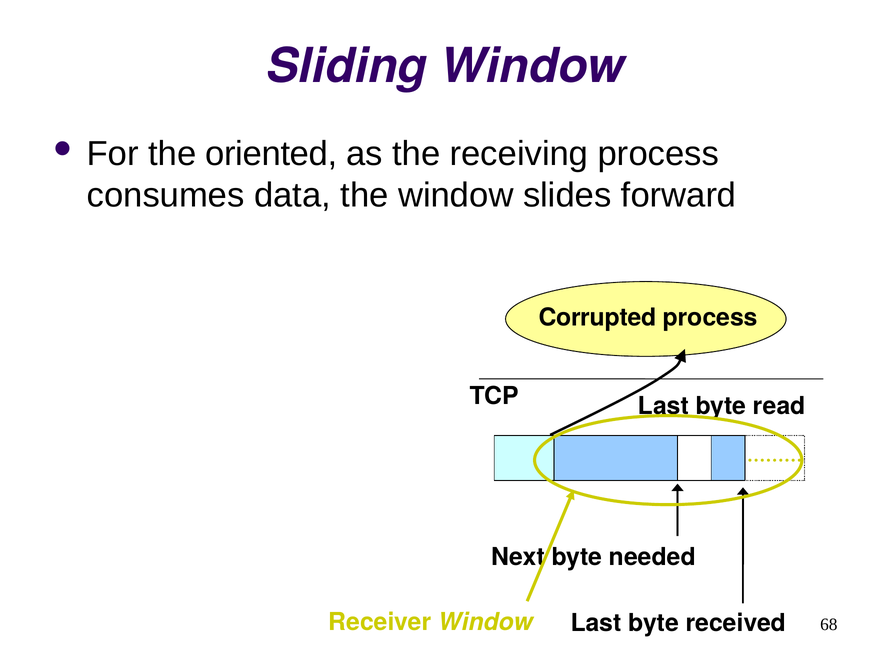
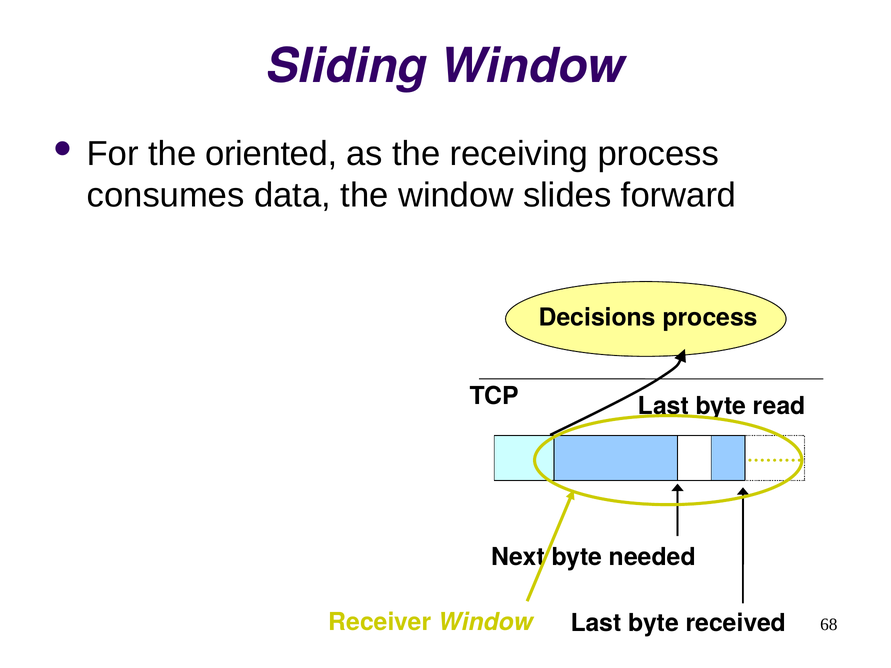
Corrupted: Corrupted -> Decisions
